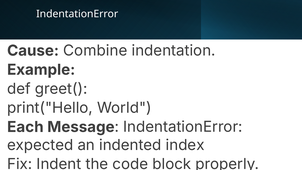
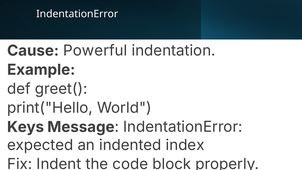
Combine: Combine -> Powerful
Each: Each -> Keys
